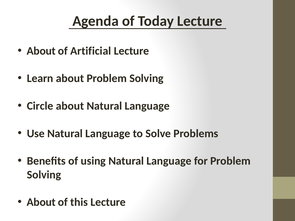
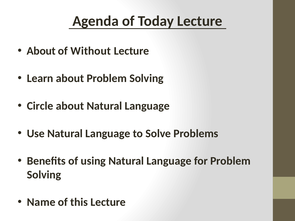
Artificial: Artificial -> Without
About at (41, 202): About -> Name
